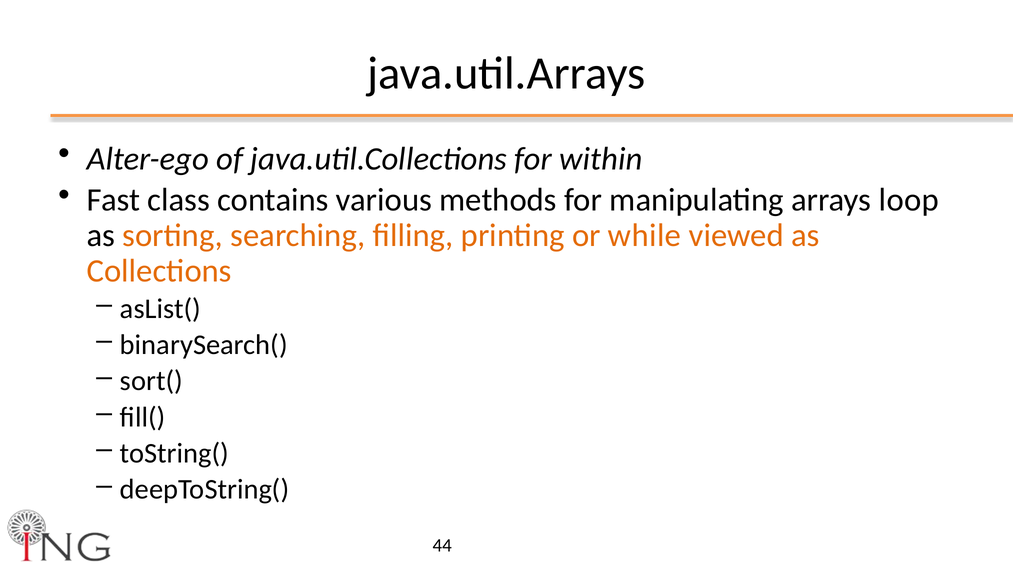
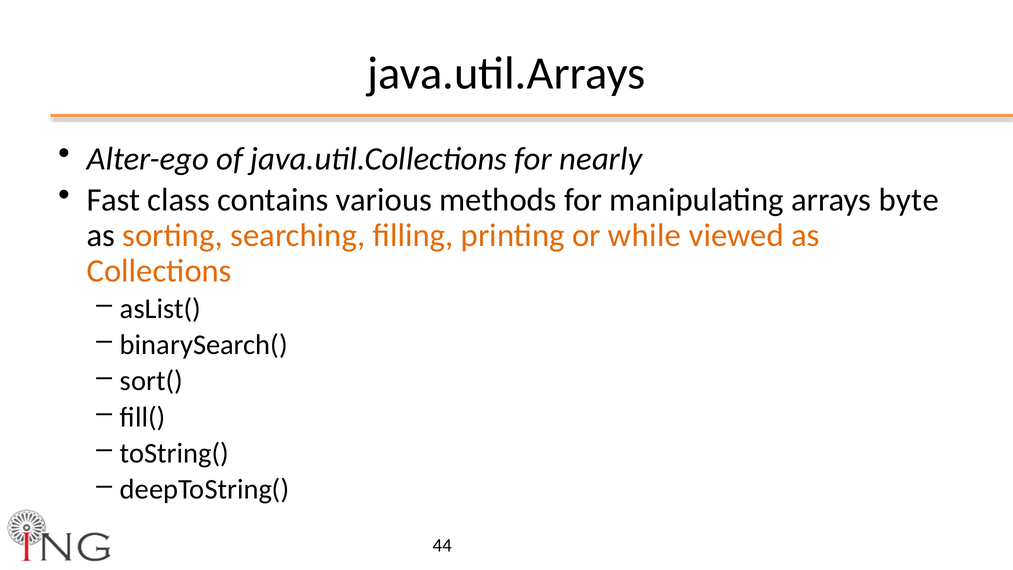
within: within -> nearly
loop: loop -> byte
